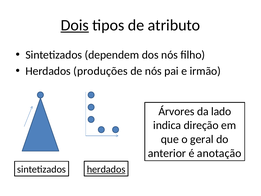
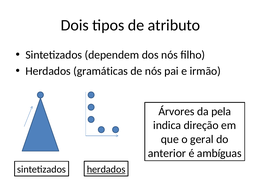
Dois underline: present -> none
produções: produções -> gramáticas
lado: lado -> pela
anotação: anotação -> ambíguas
